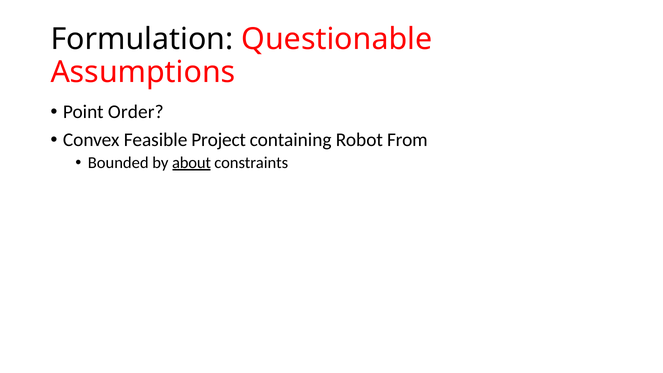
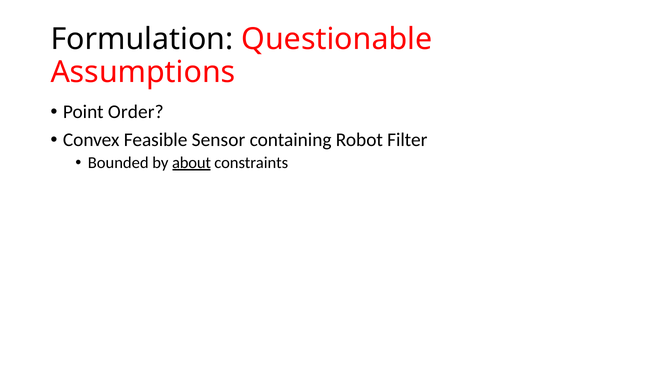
Project: Project -> Sensor
From: From -> Filter
